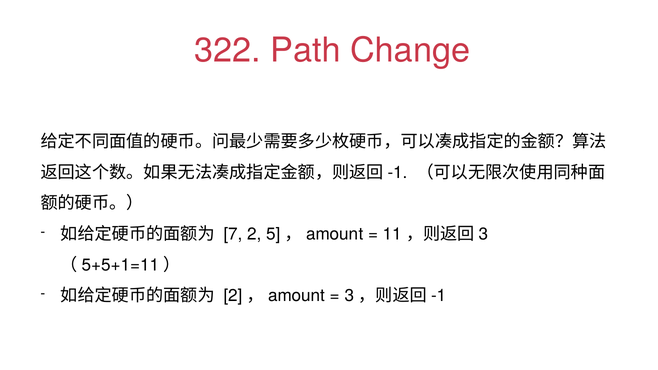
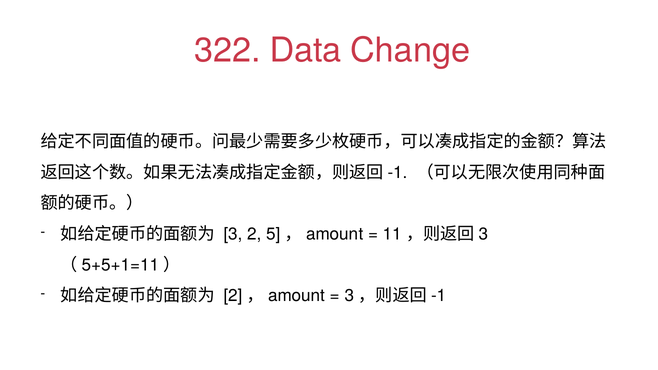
Path: Path -> Data
7: 7 -> 3
